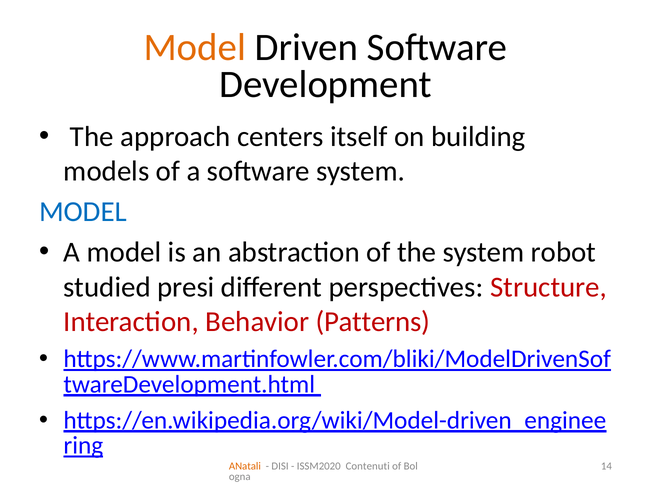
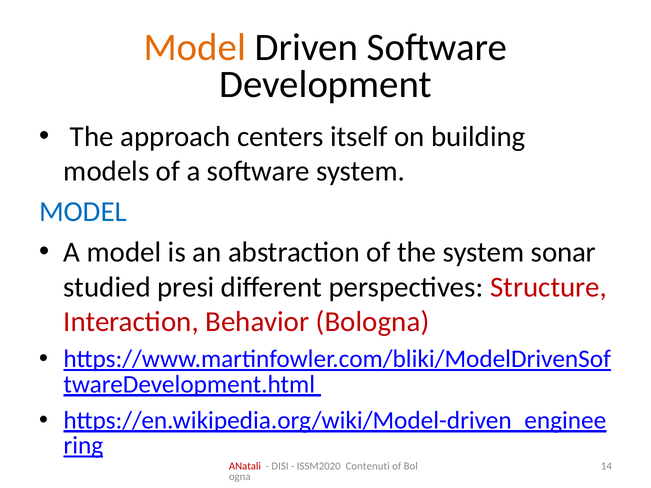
robot: robot -> sonar
Patterns: Patterns -> Bologna
ANatali colour: orange -> red
